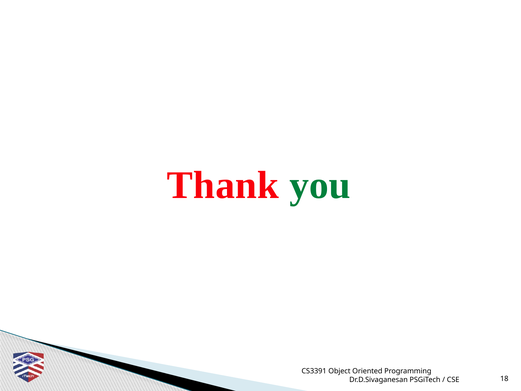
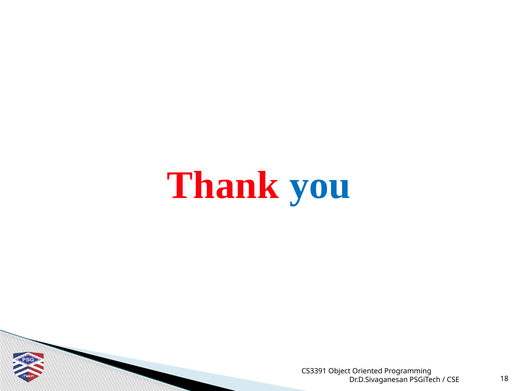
you colour: green -> blue
